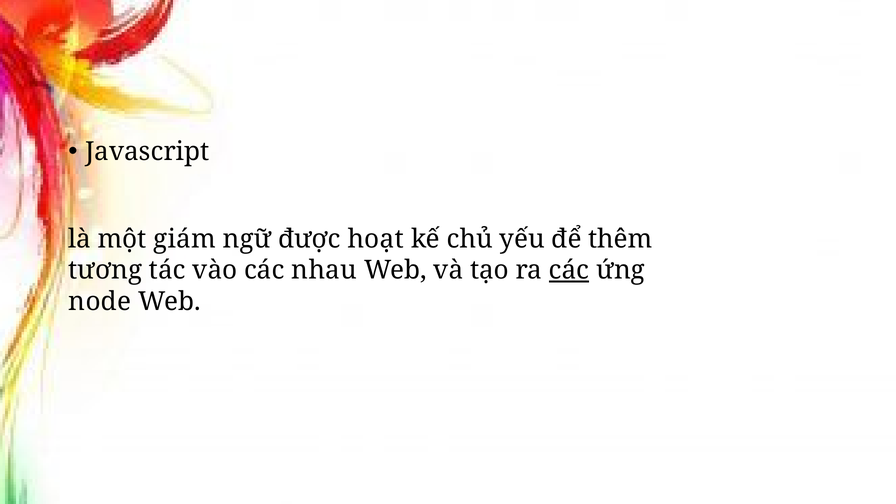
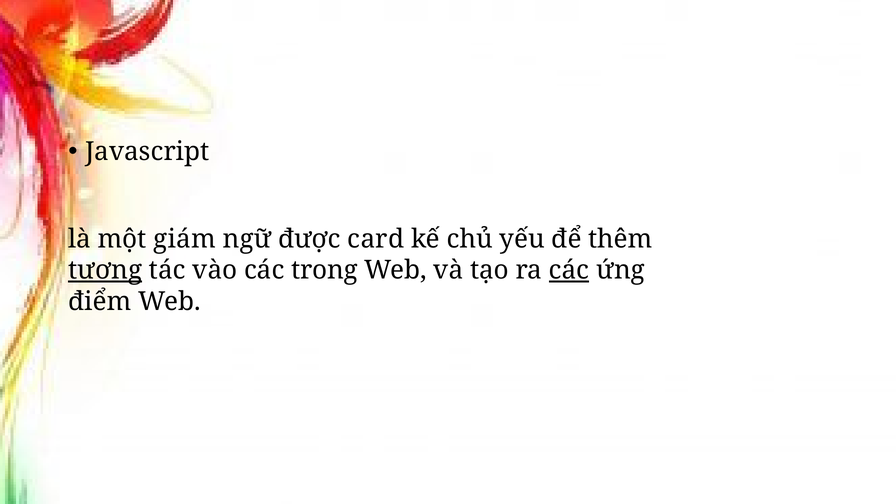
hoạt: hoạt -> card
tương underline: none -> present
nhau: nhau -> trong
node: node -> điểm
